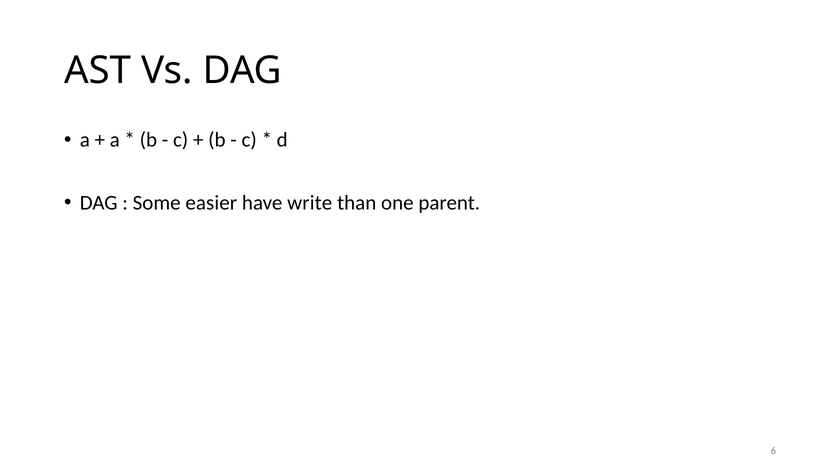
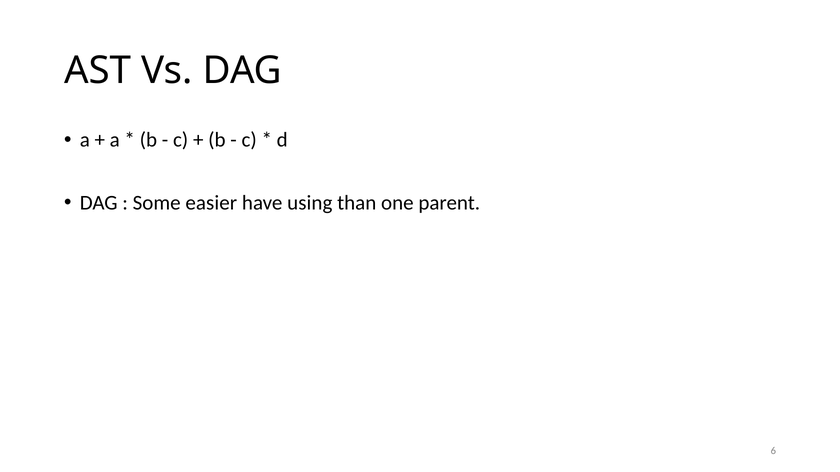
write: write -> using
